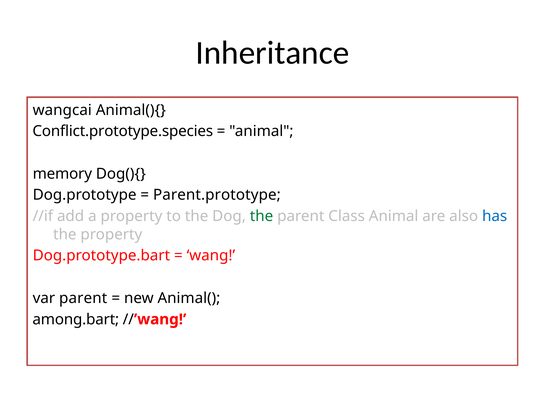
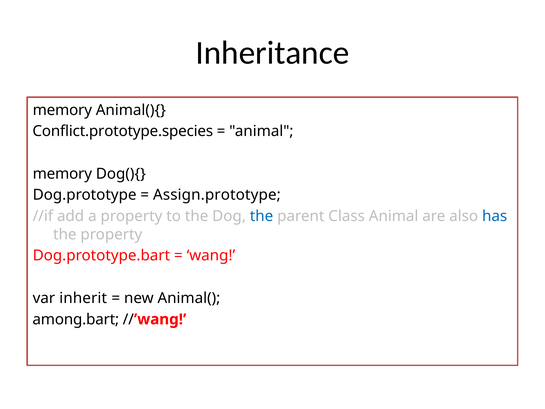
wangcai at (62, 110): wangcai -> memory
Parent.prototype: Parent.prototype -> Assign.prototype
the at (262, 216) colour: green -> blue
var parent: parent -> inherit
